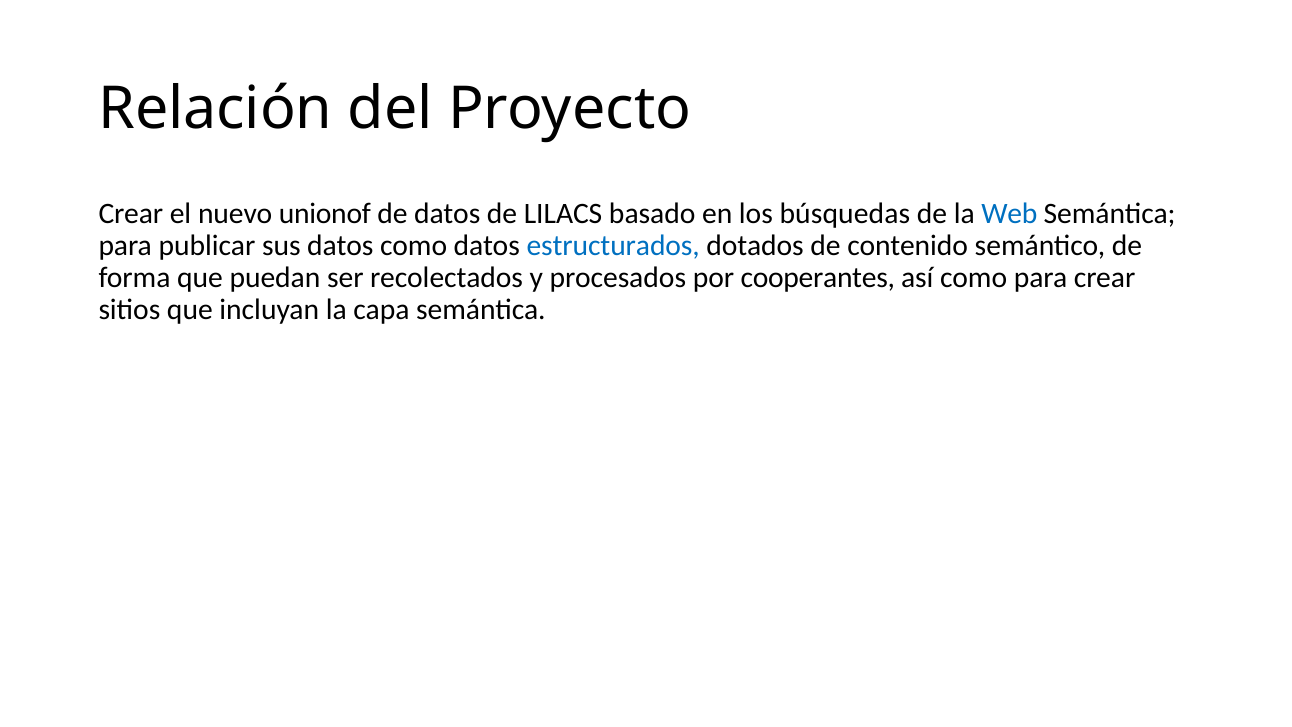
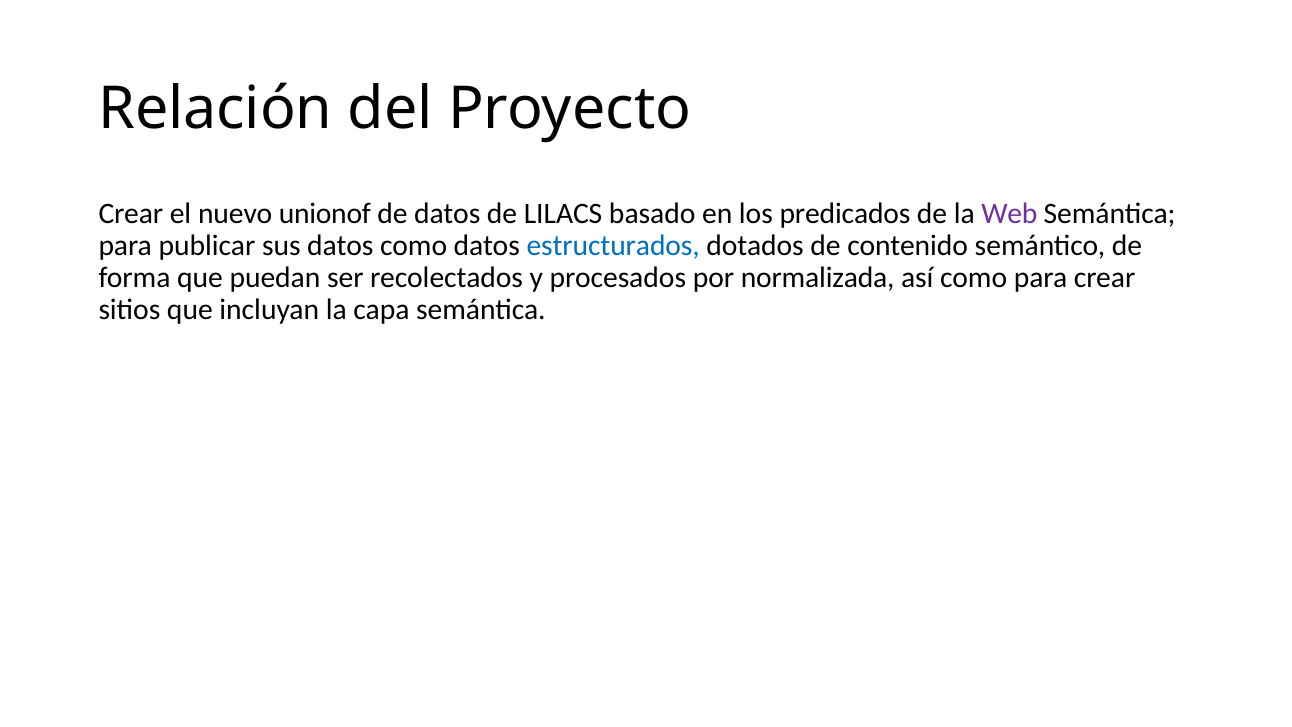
búsquedas: búsquedas -> predicados
Web colour: blue -> purple
cooperantes: cooperantes -> normalizada
